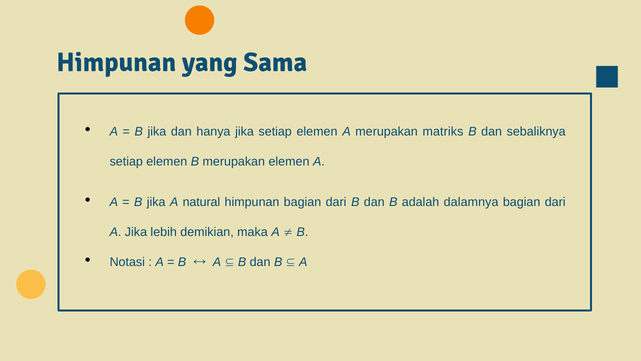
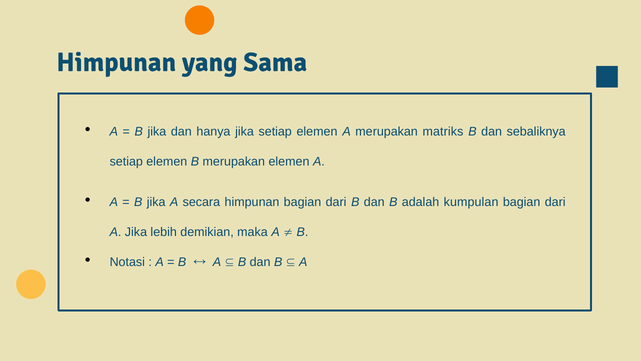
natural: natural -> secara
dalamnya: dalamnya -> kumpulan
